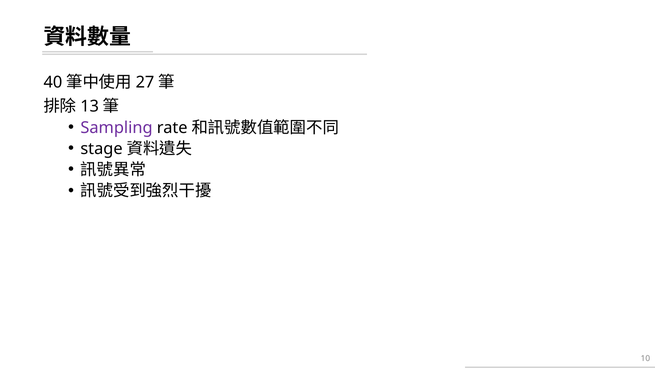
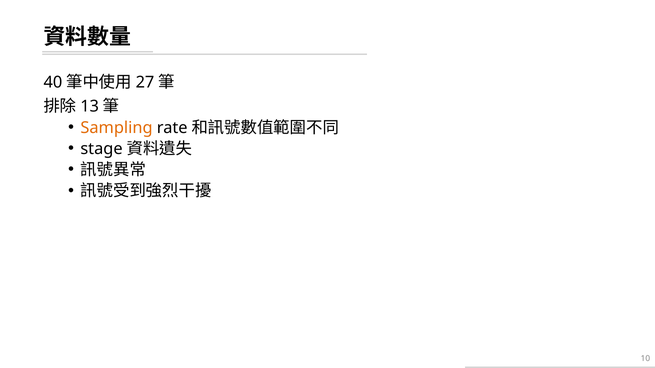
Sampling colour: purple -> orange
